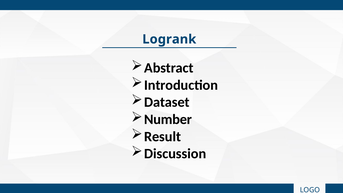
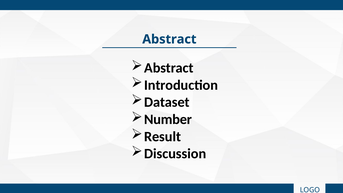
Logrank at (169, 39): Logrank -> Abstract
